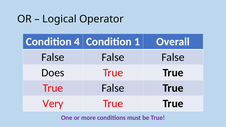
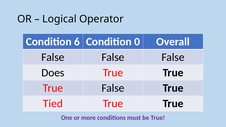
4: 4 -> 6
1: 1 -> 0
Very: Very -> Tied
